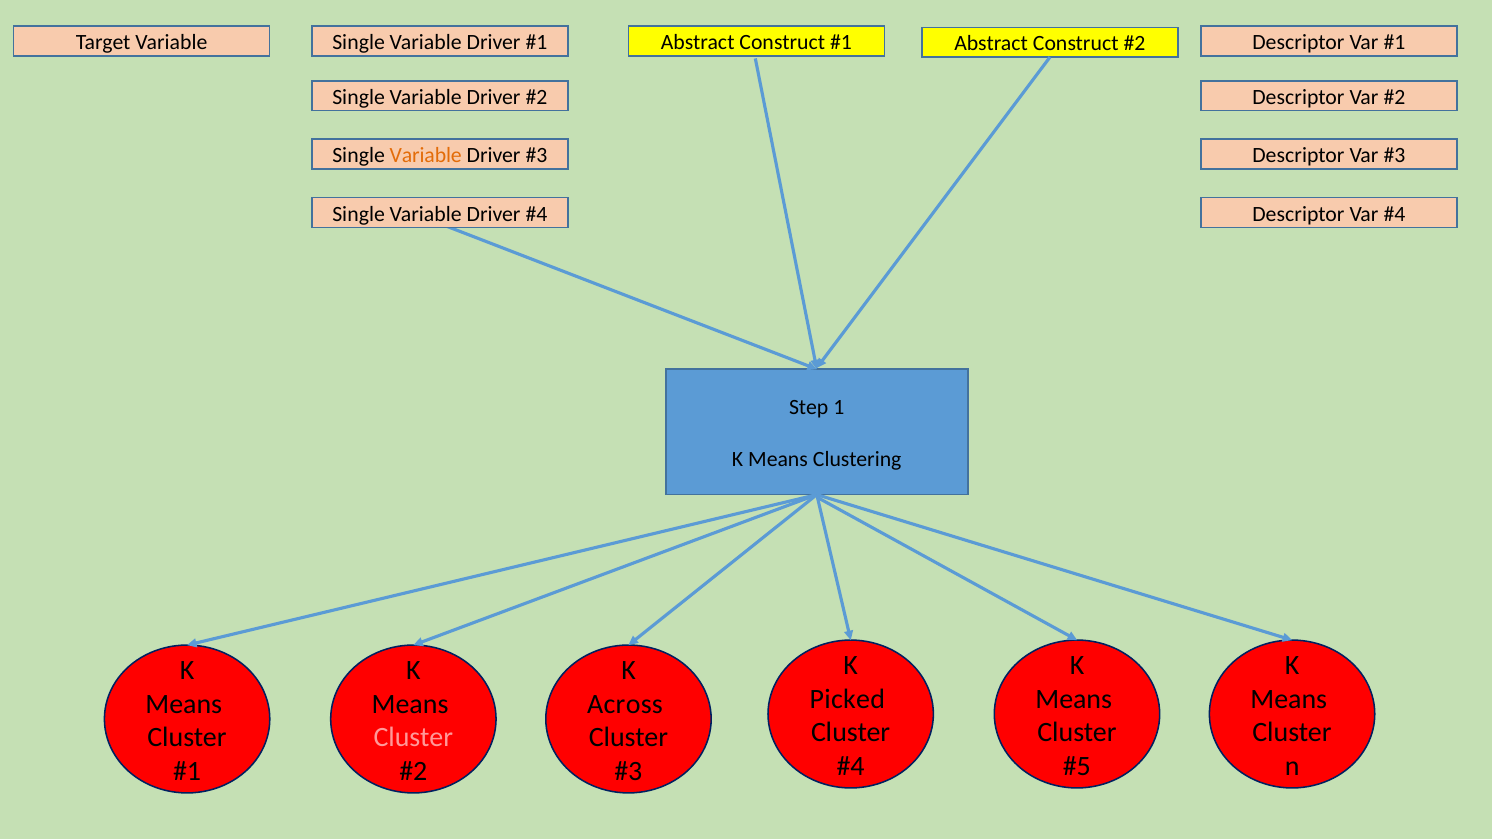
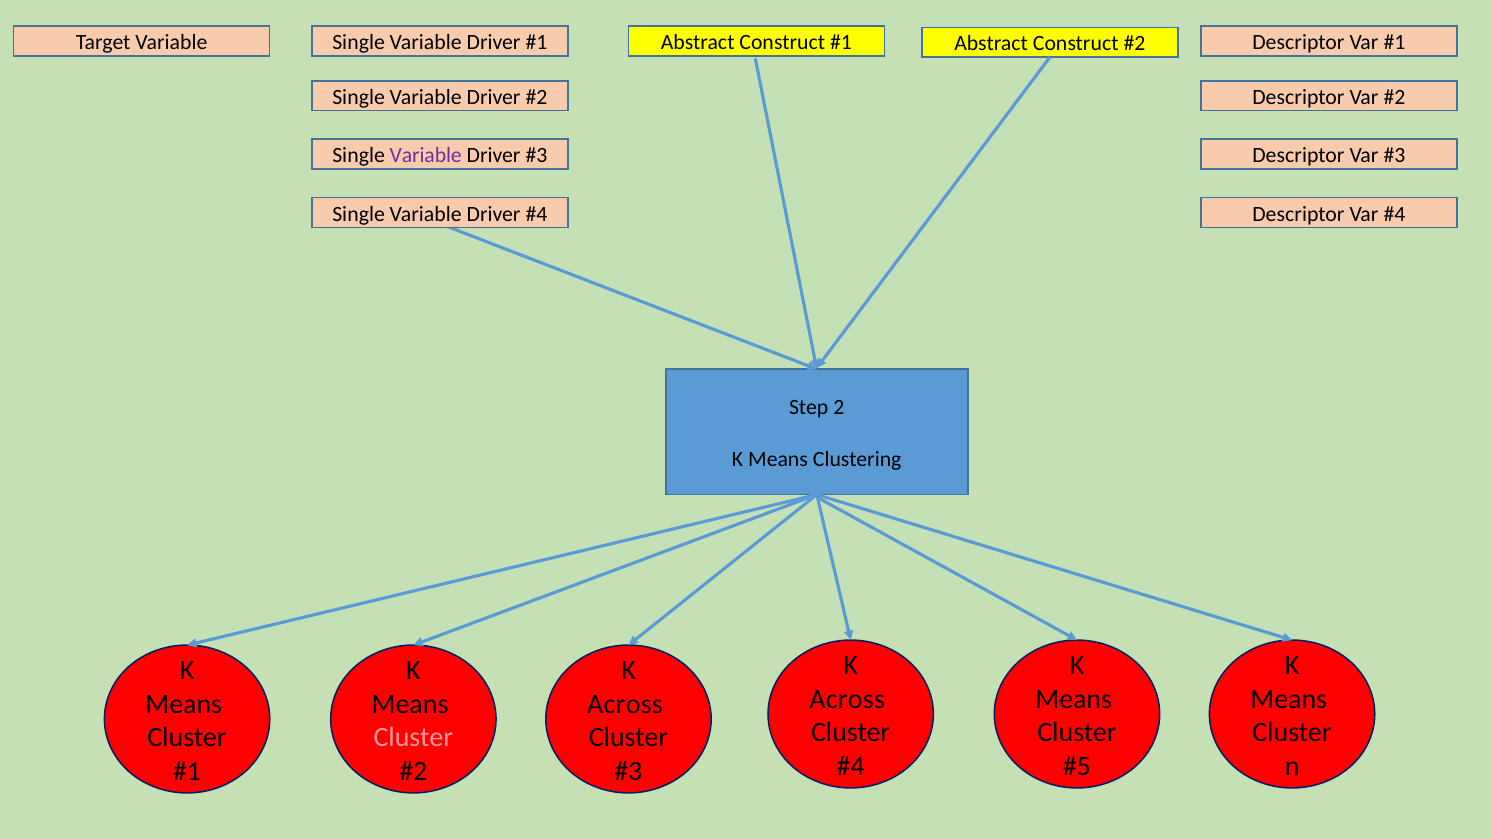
Variable at (426, 156) colour: orange -> purple
1: 1 -> 2
Picked at (847, 699): Picked -> Across
